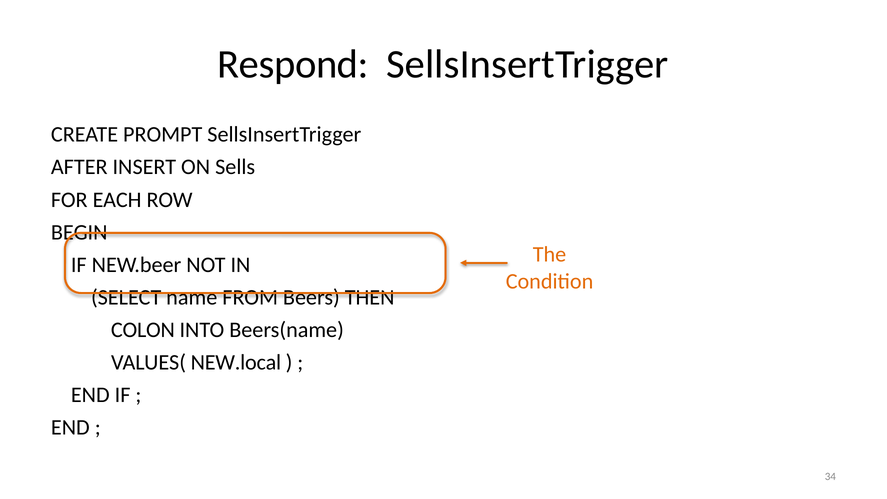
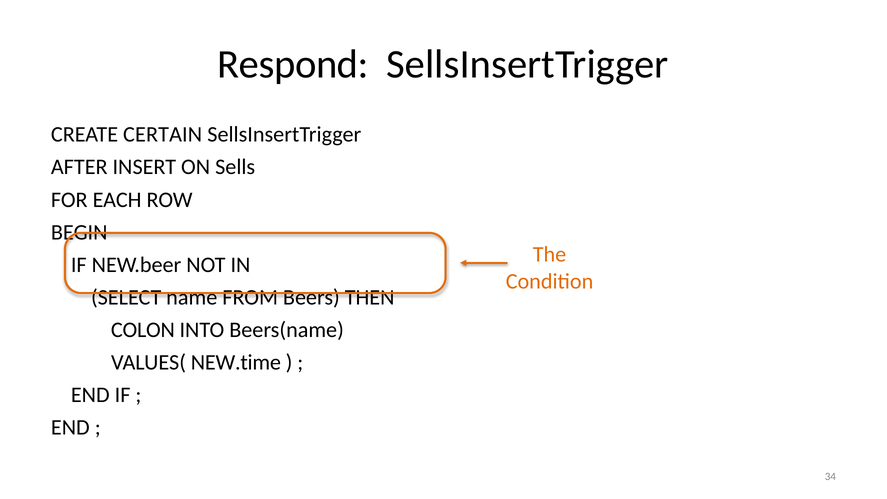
PROMPT: PROMPT -> CERTAIN
NEW.local: NEW.local -> NEW.time
